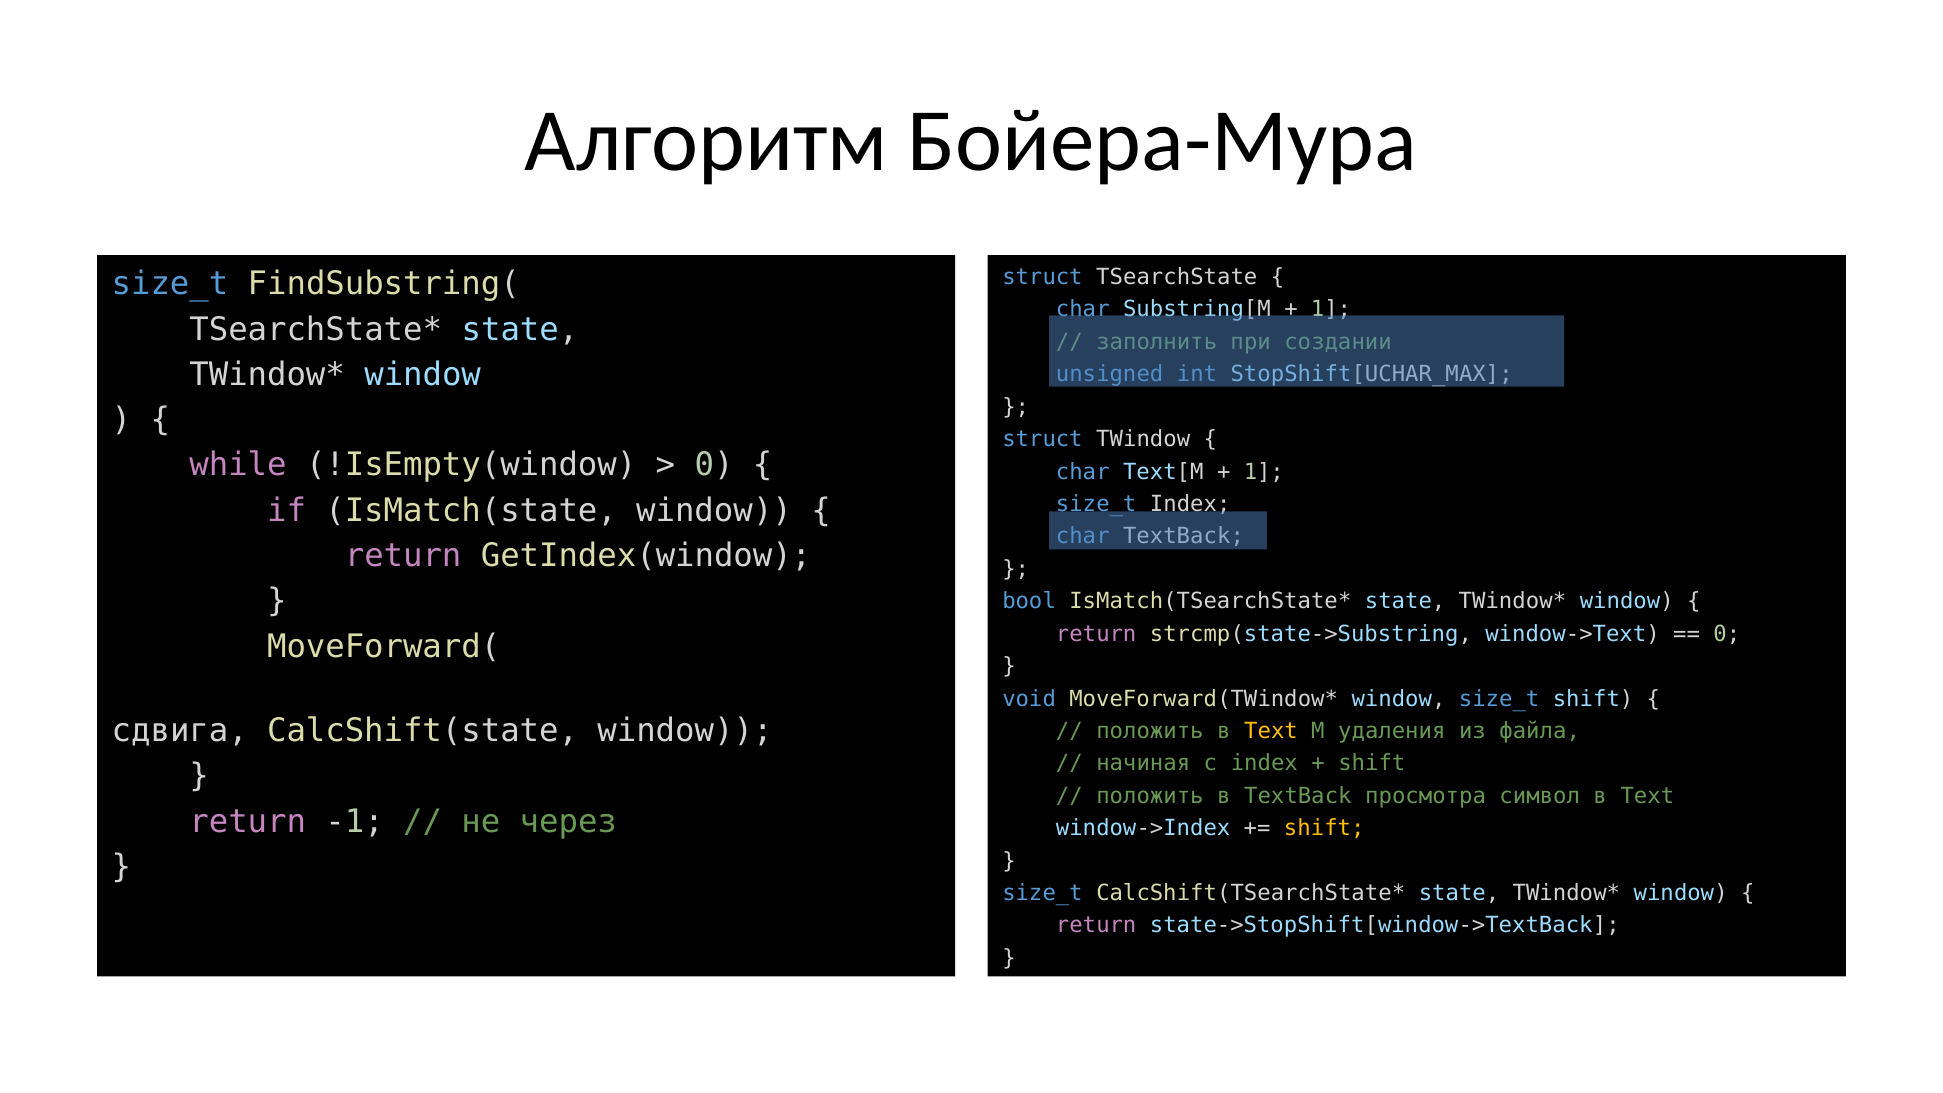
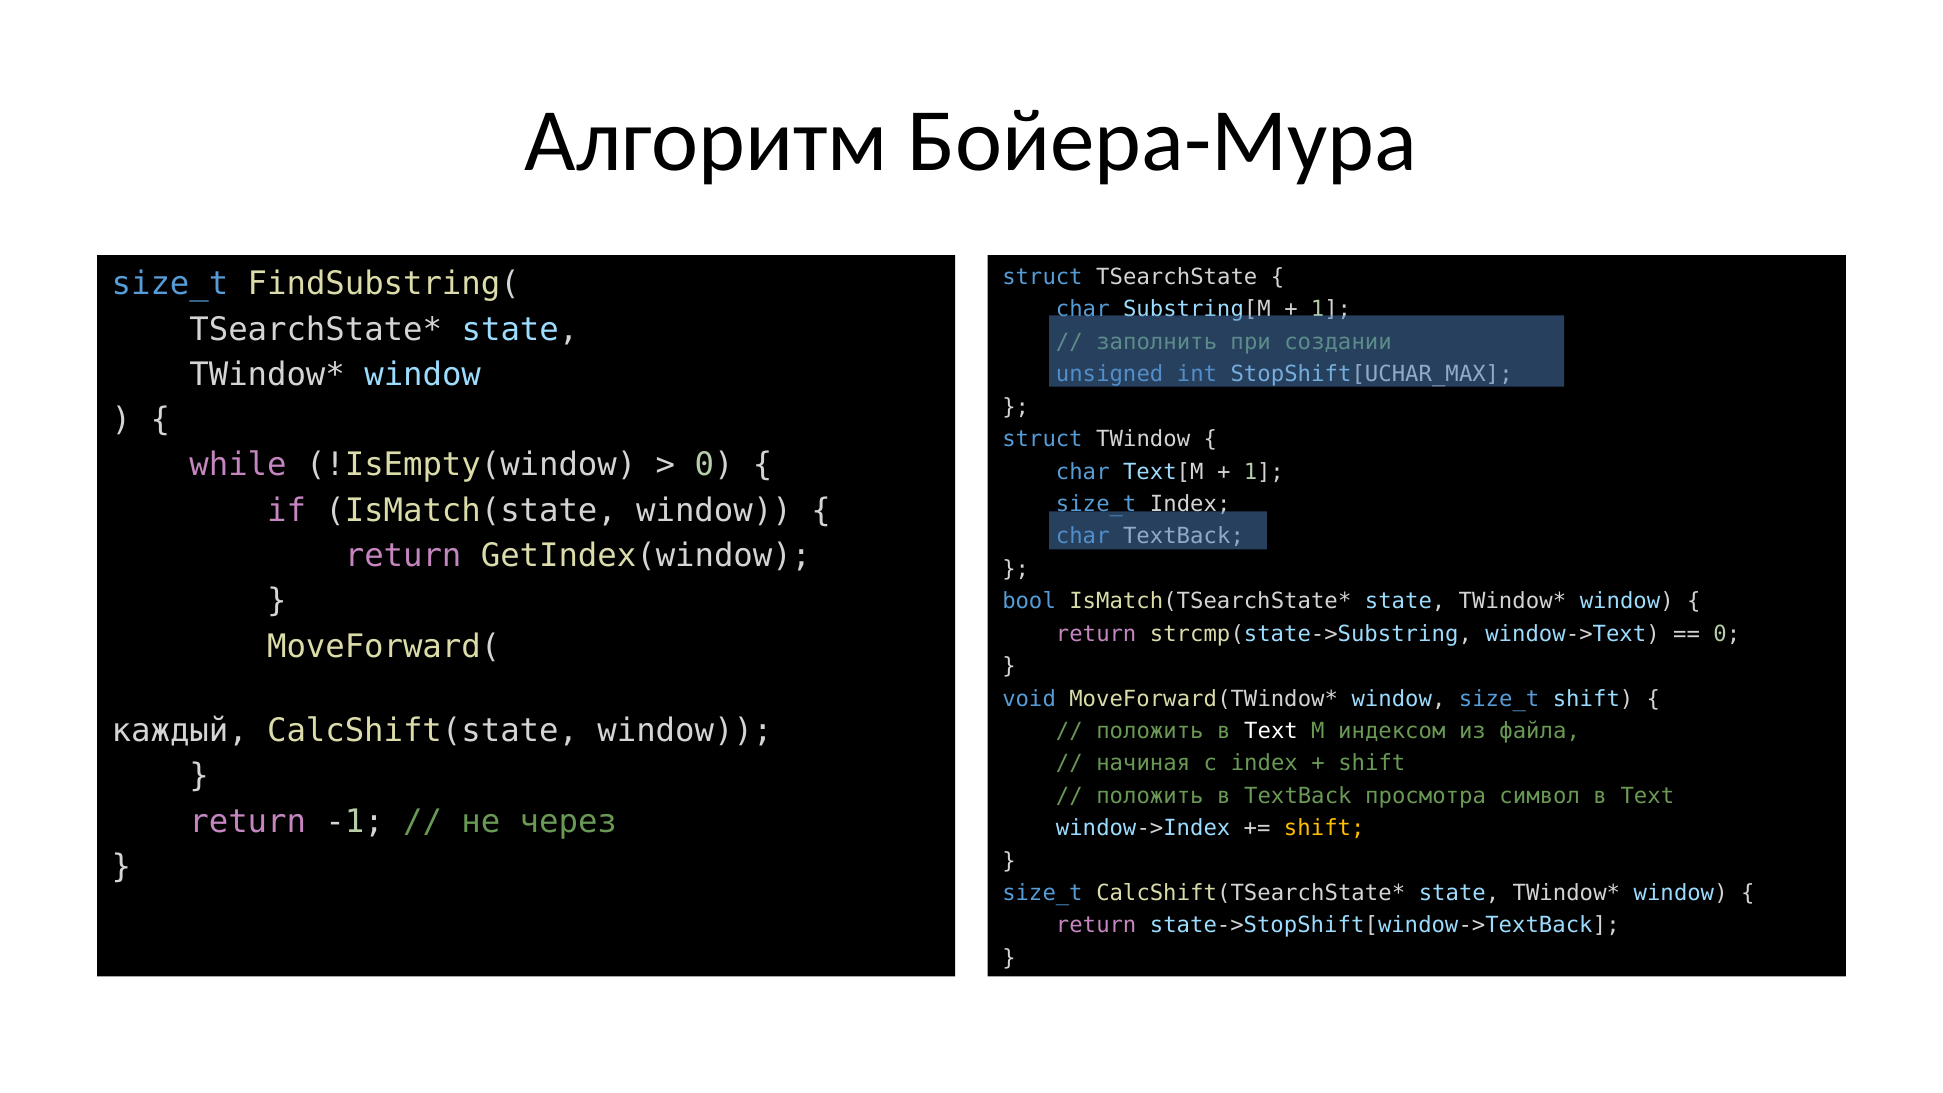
сдвига: сдвига -> каждый
Text at (1271, 731) colour: yellow -> white
удаления: удаления -> индексом
